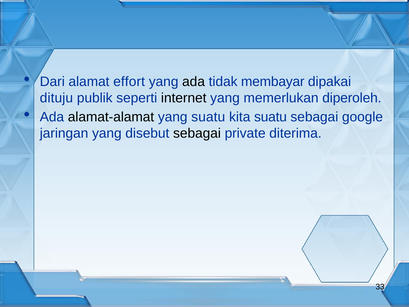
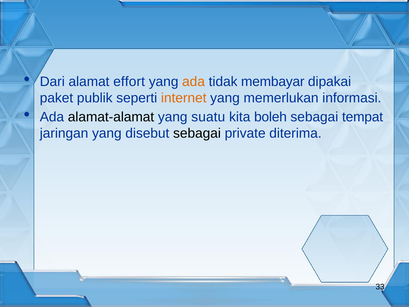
ada at (194, 81) colour: black -> orange
dituju: dituju -> paket
internet colour: black -> orange
diperoleh: diperoleh -> informasi
kita suatu: suatu -> boleh
google: google -> tempat
